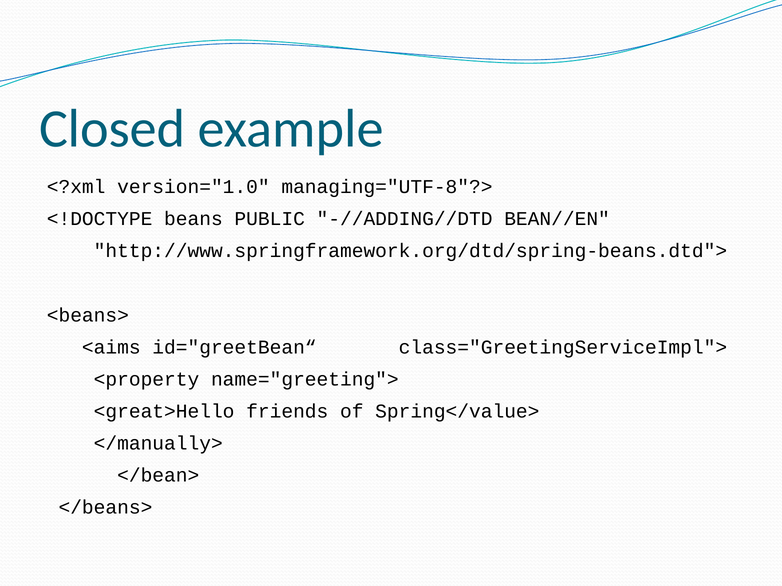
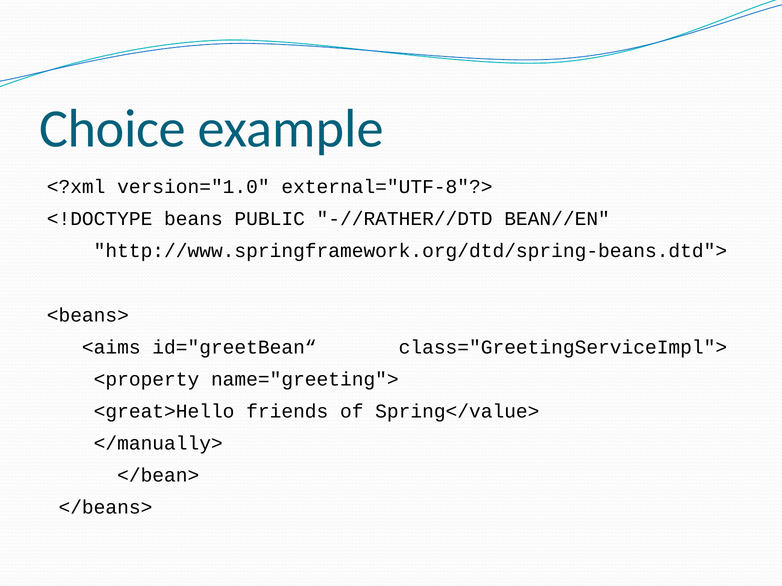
Closed: Closed -> Choice
managing="UTF-8"?>: managing="UTF-8"?> -> external="UTF-8"?>
-//ADDING//DTD: -//ADDING//DTD -> -//RATHER//DTD
